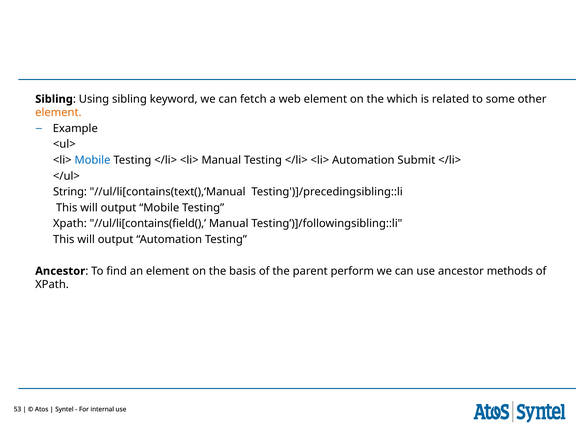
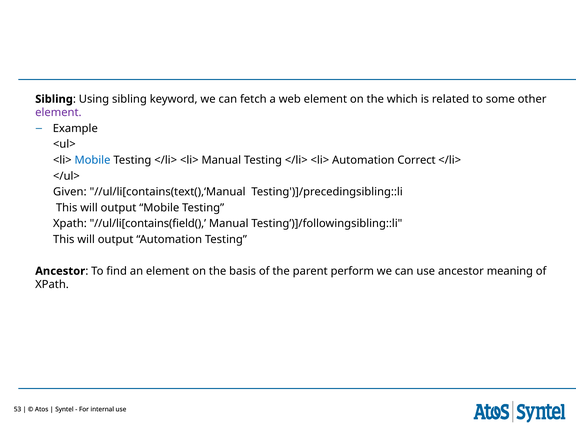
element at (58, 113) colour: orange -> purple
Submit: Submit -> Correct
String: String -> Given
methods: methods -> meaning
